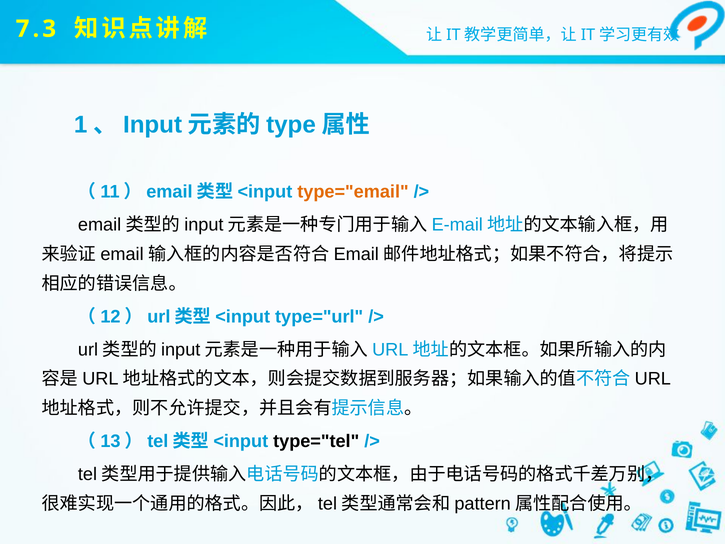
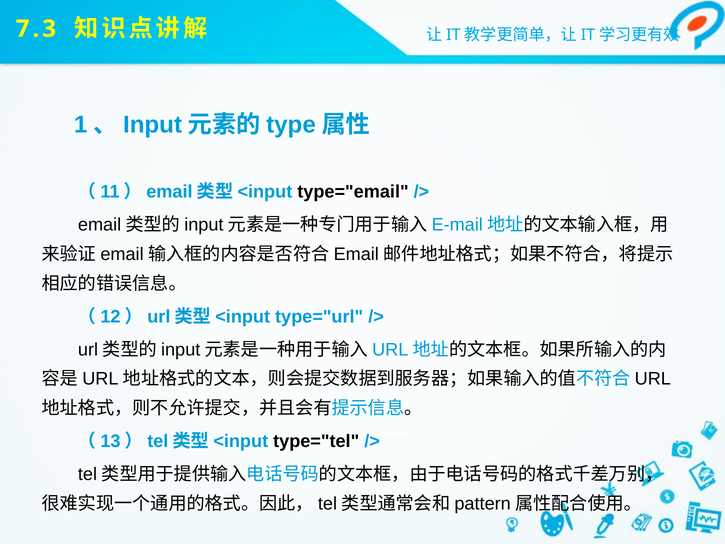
type="email colour: orange -> black
